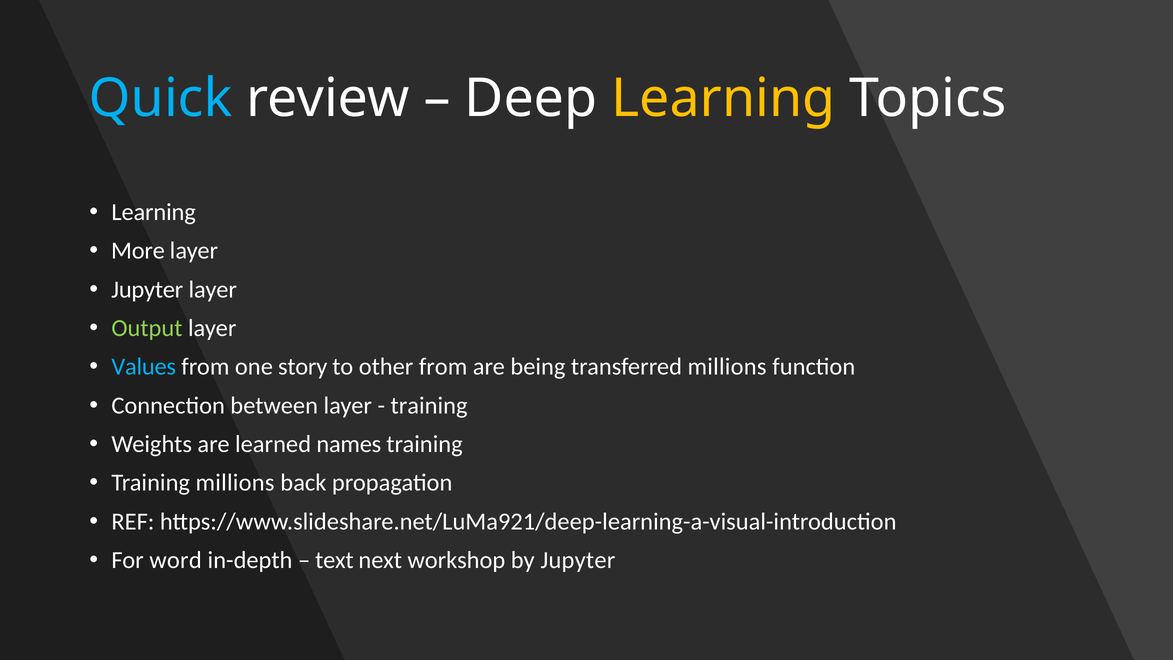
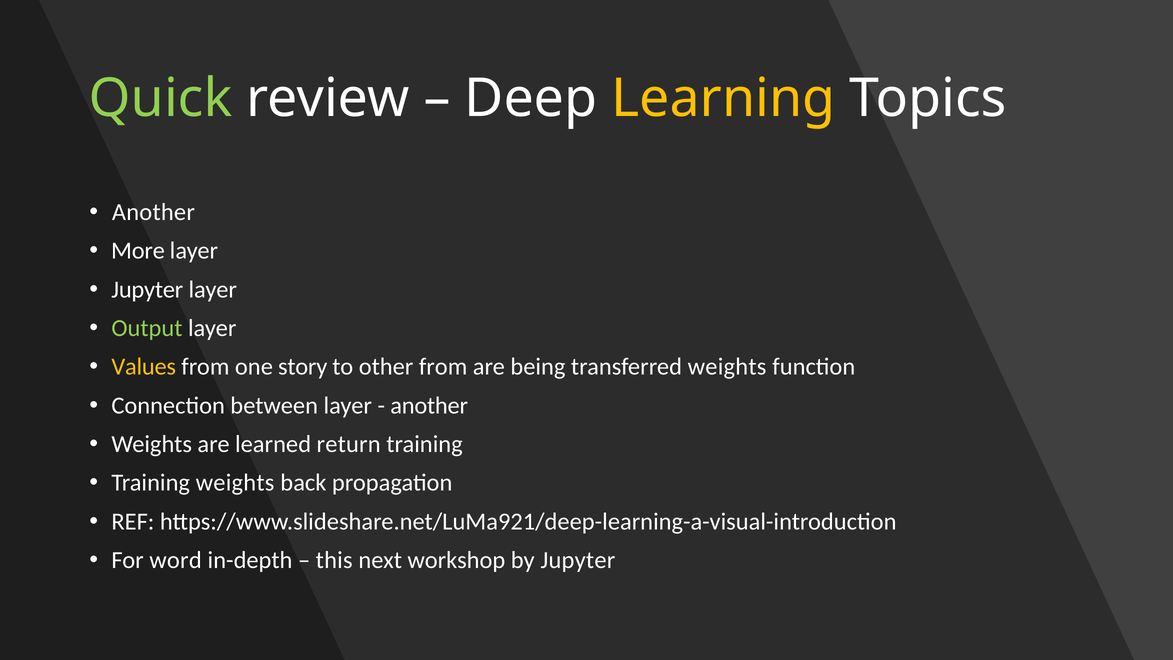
Quick colour: light blue -> light green
Learning at (154, 212): Learning -> Another
Values colour: light blue -> yellow
transferred millions: millions -> weights
training at (429, 405): training -> another
names: names -> return
Training millions: millions -> weights
text: text -> this
